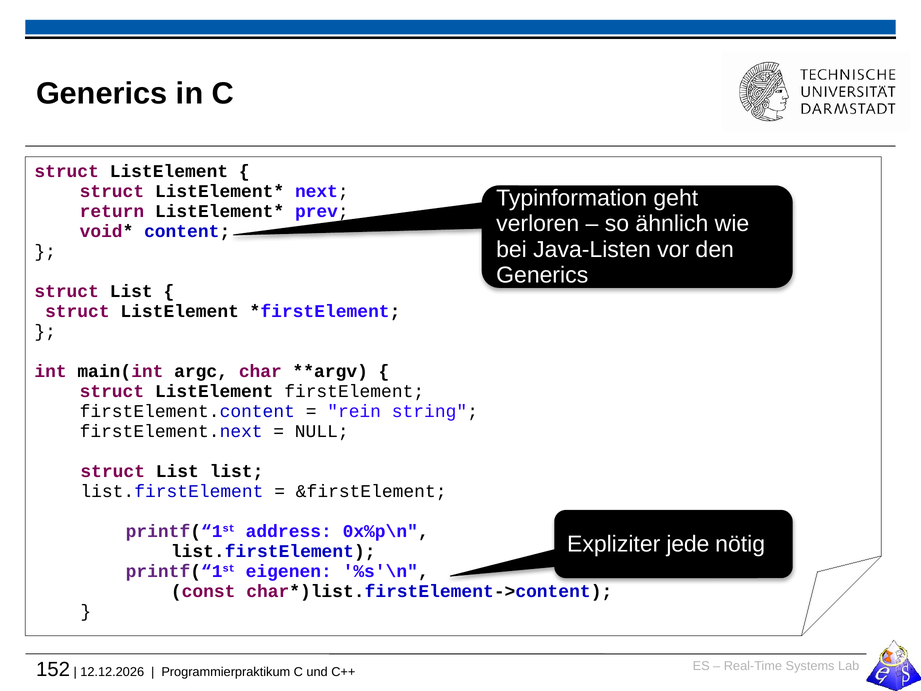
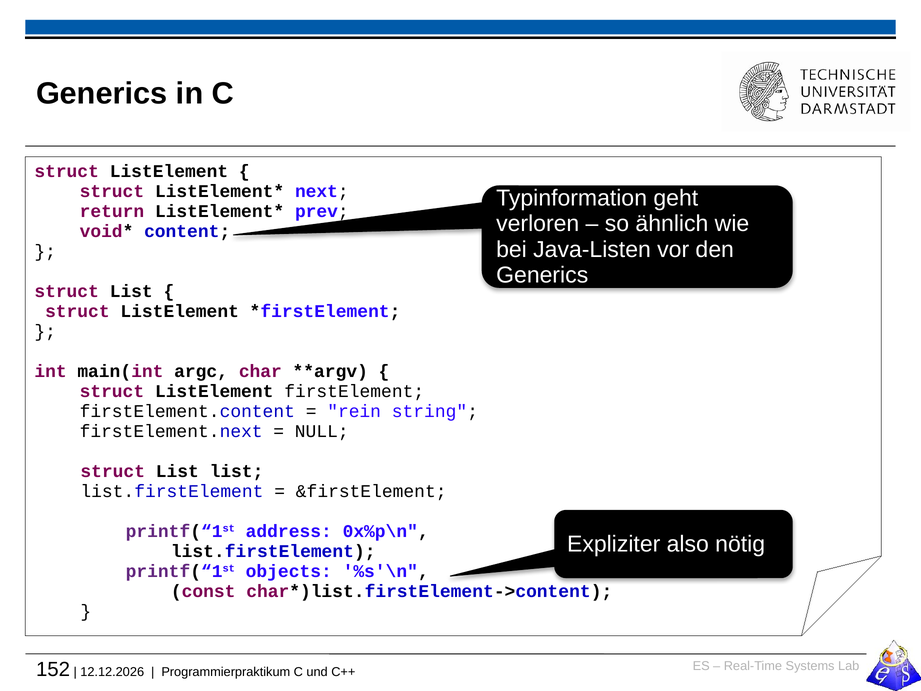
jede: jede -> also
eigenen: eigenen -> objects
